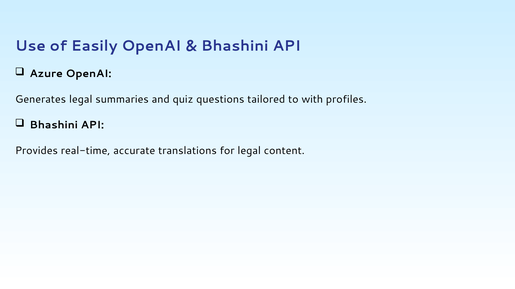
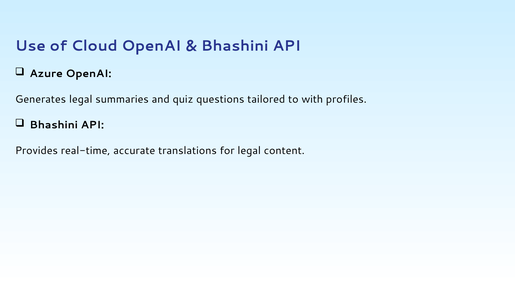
Easily: Easily -> Cloud
